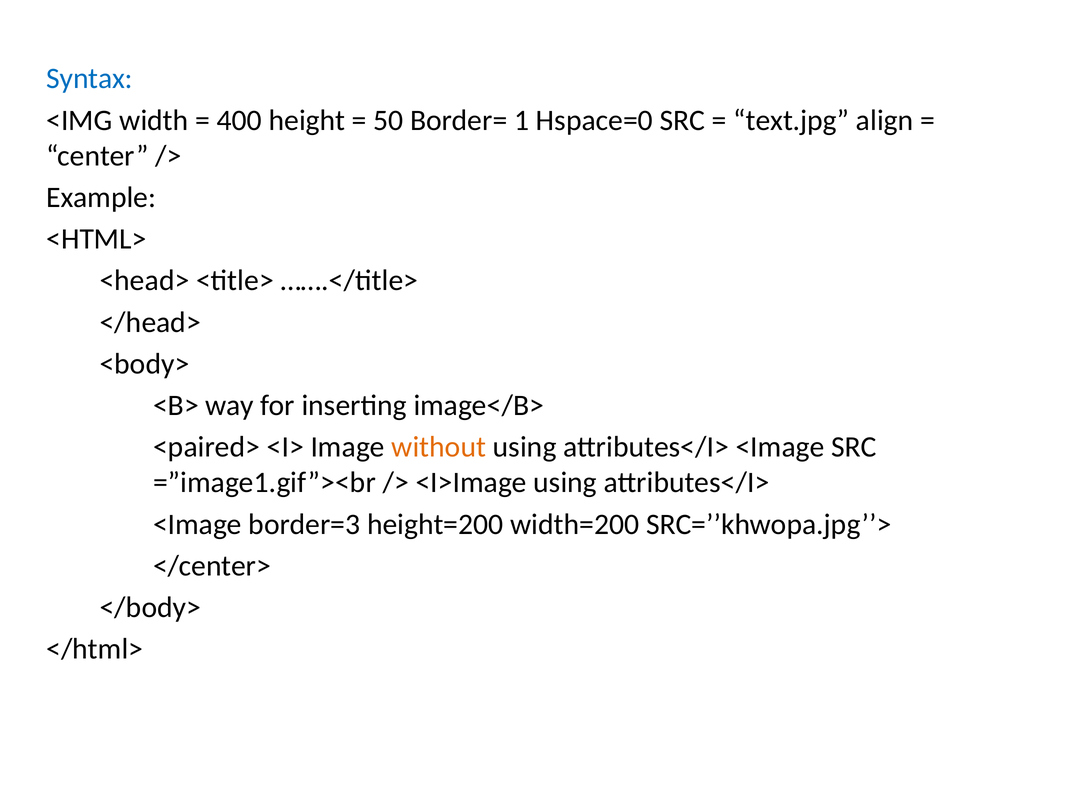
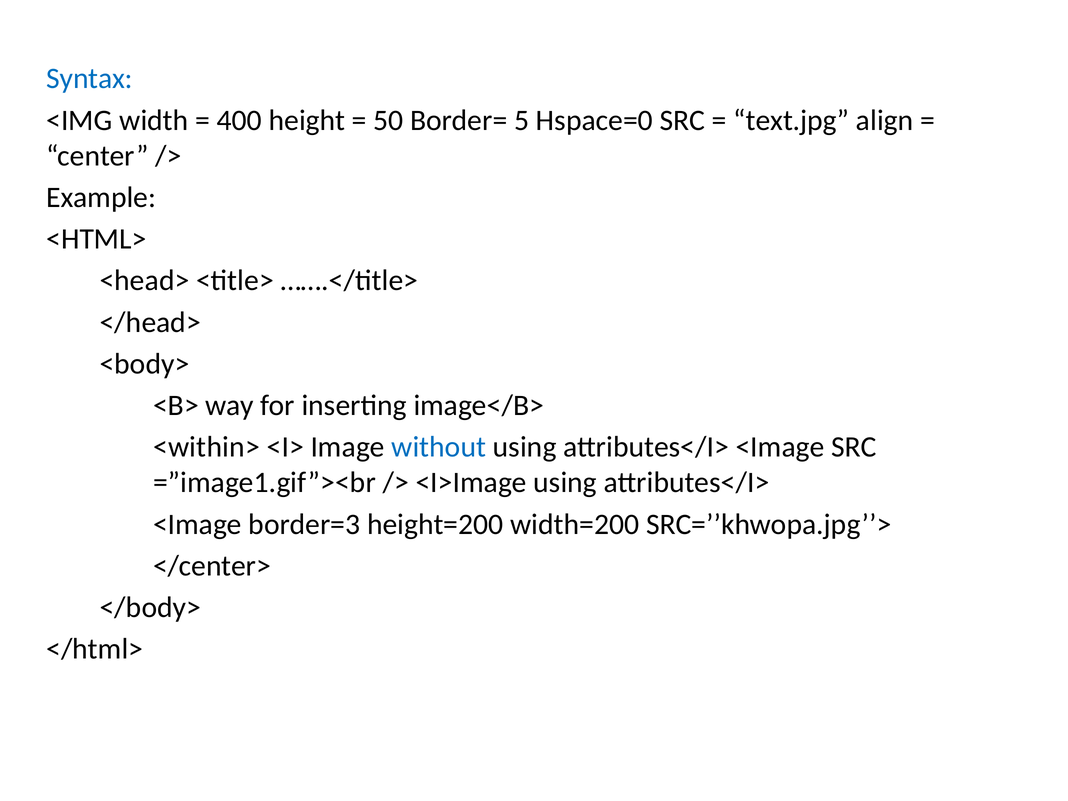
1: 1 -> 5
<paired>: <paired> -> <within>
without colour: orange -> blue
